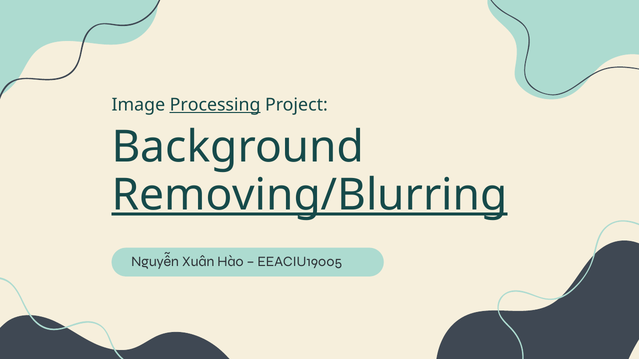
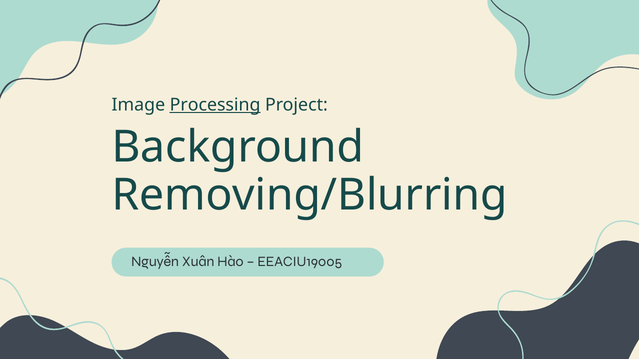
Removing/Blurring underline: present -> none
